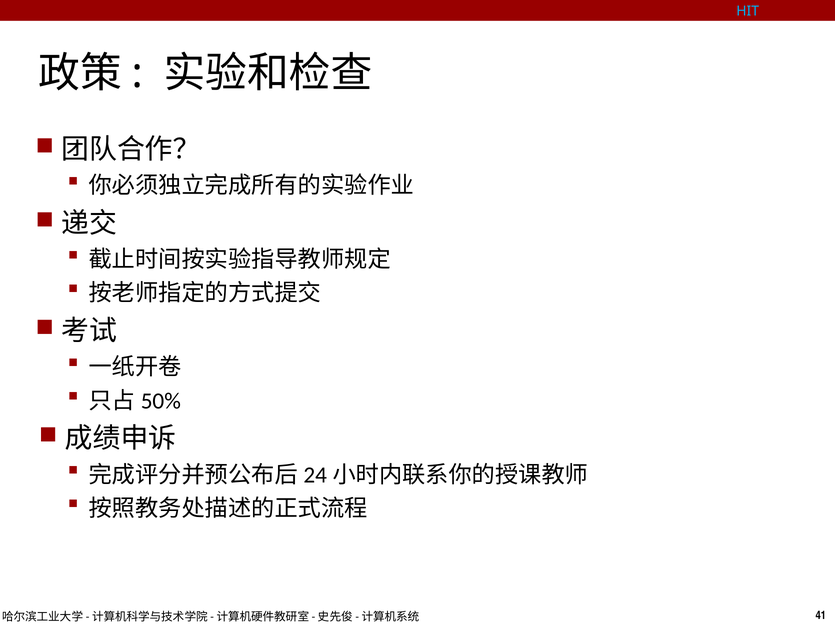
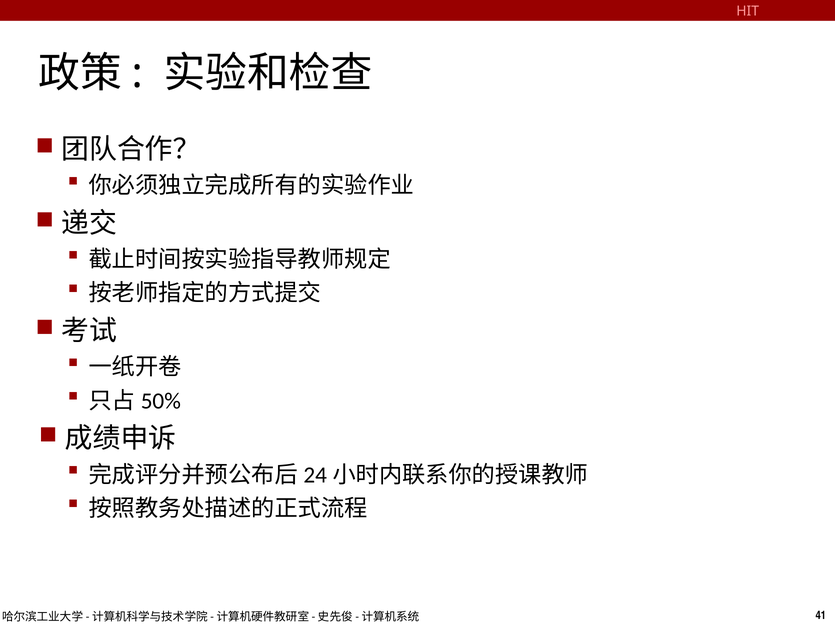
HIT colour: light blue -> pink
